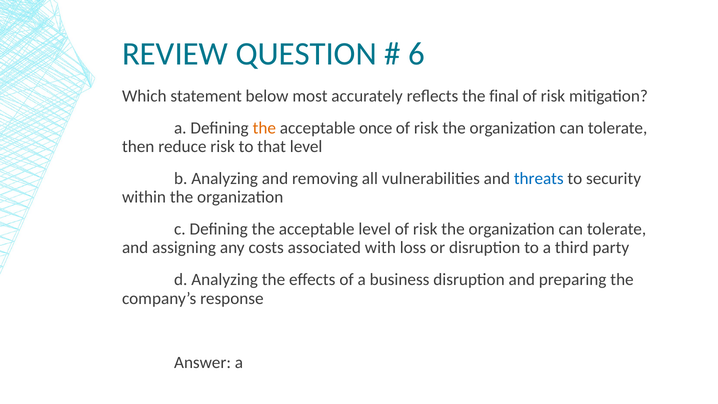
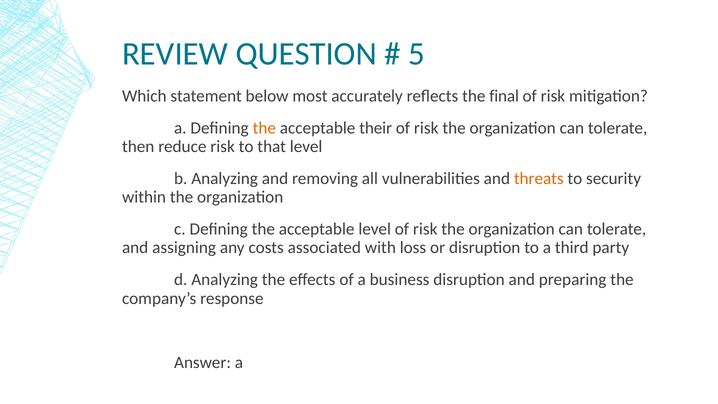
6: 6 -> 5
once: once -> their
threats colour: blue -> orange
